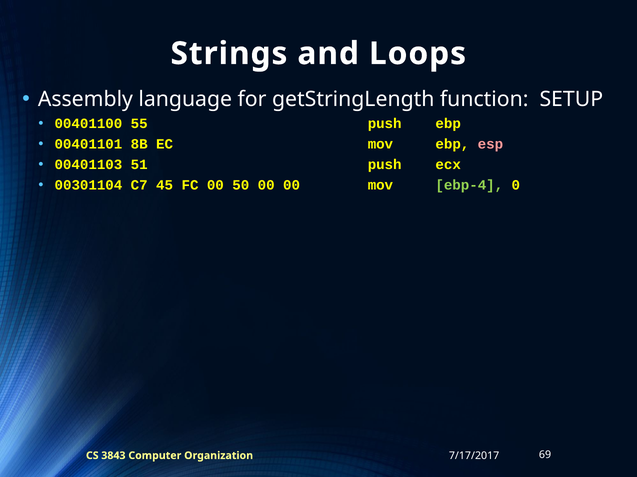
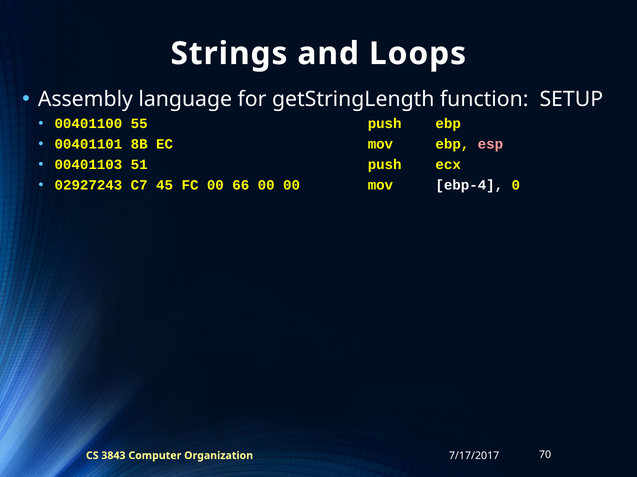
00301104: 00301104 -> 02927243
50: 50 -> 66
ebp-4 colour: light green -> white
69: 69 -> 70
